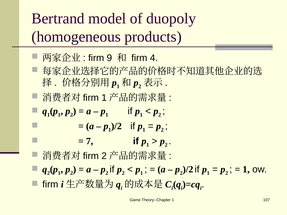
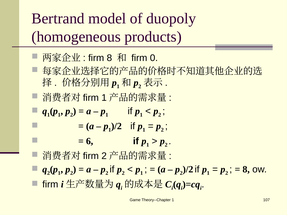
firm 9: 9 -> 8
4: 4 -> 0
7: 7 -> 6
1 at (246, 170): 1 -> 8
